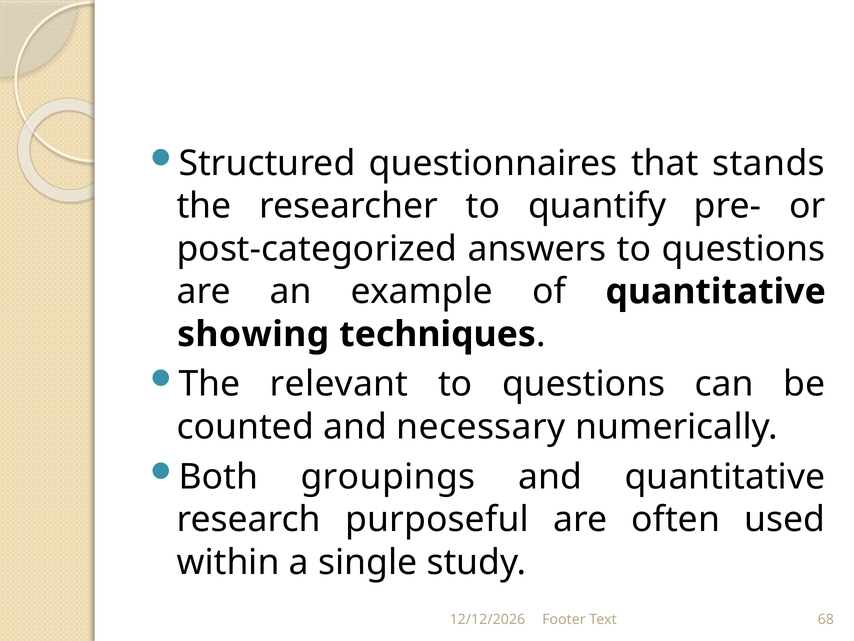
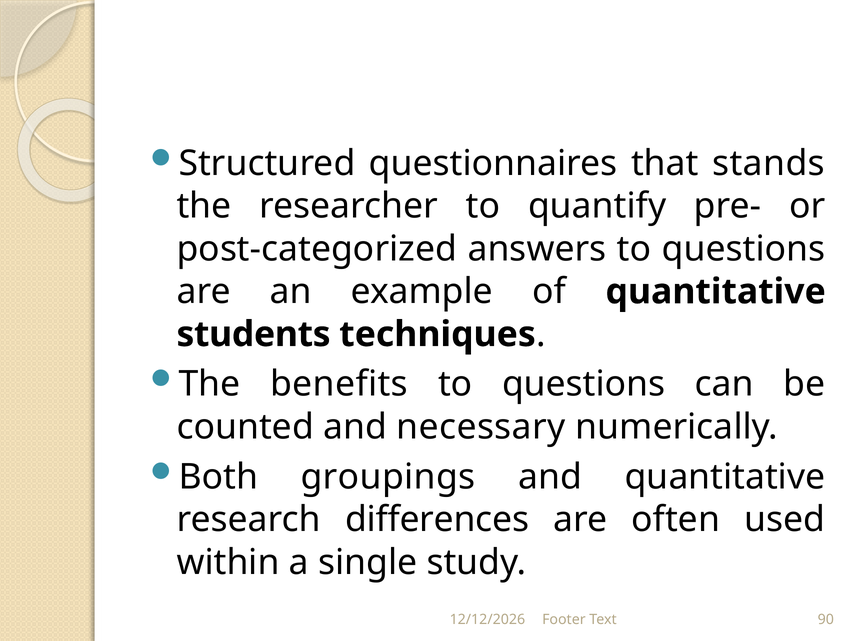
showing: showing -> students
relevant: relevant -> benefits
purposeful: purposeful -> differences
68: 68 -> 90
